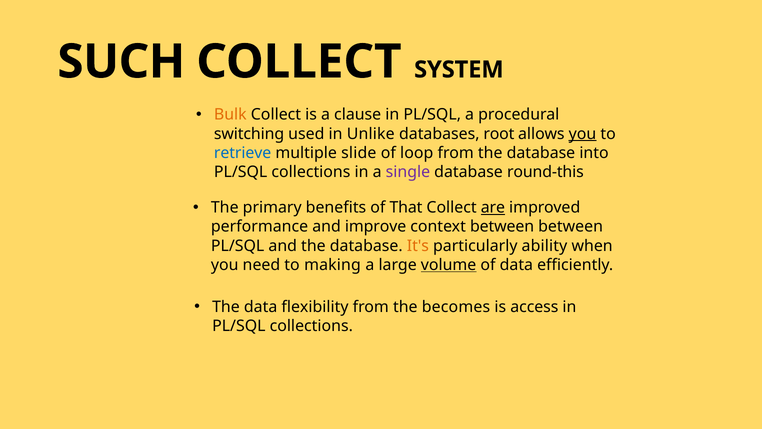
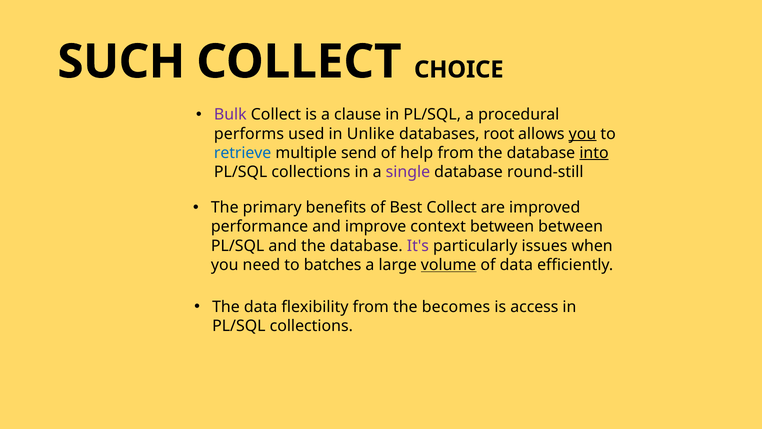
SYSTEM: SYSTEM -> CHOICE
Bulk colour: orange -> purple
switching: switching -> performs
slide: slide -> send
loop: loop -> help
into underline: none -> present
round-this: round-this -> round-still
That: That -> Best
are underline: present -> none
It's colour: orange -> purple
ability: ability -> issues
making: making -> batches
